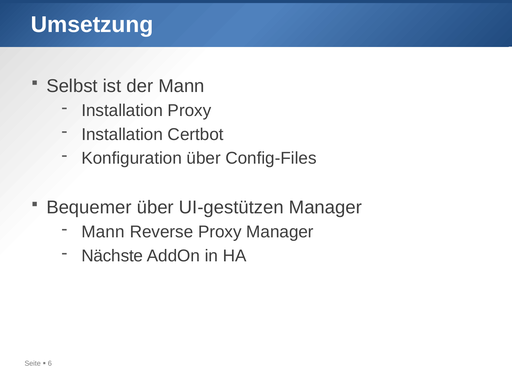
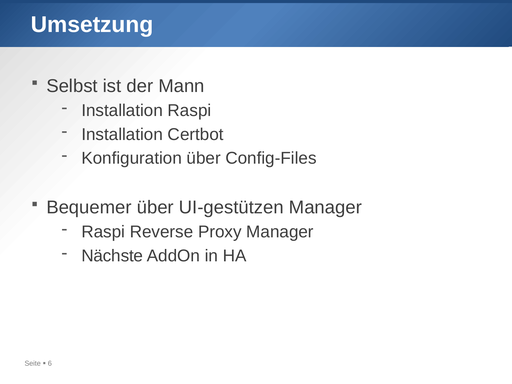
Installation Proxy: Proxy -> Raspi
Mann at (103, 232): Mann -> Raspi
